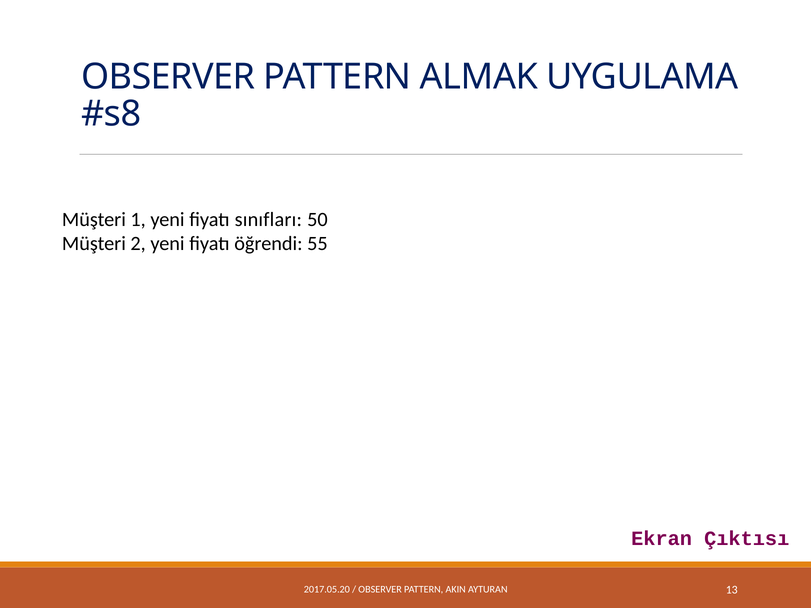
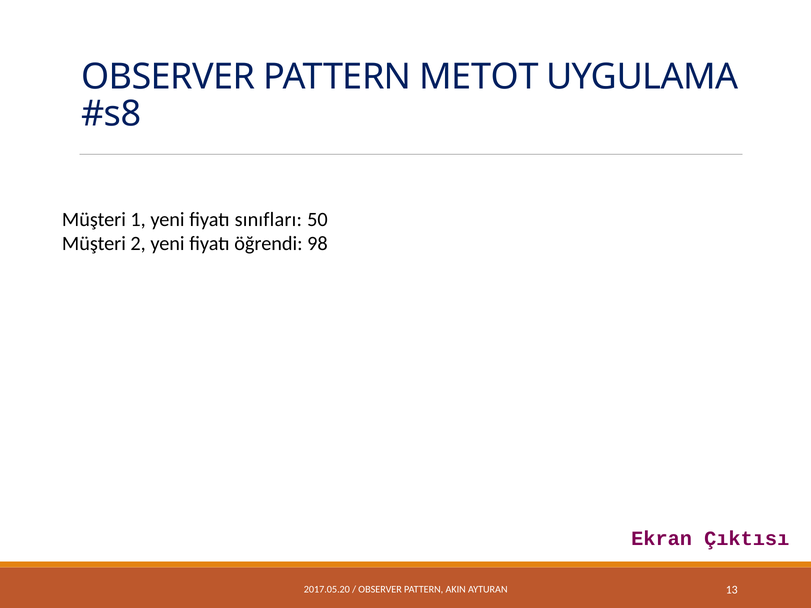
ALMAK: ALMAK -> METOT
55: 55 -> 98
